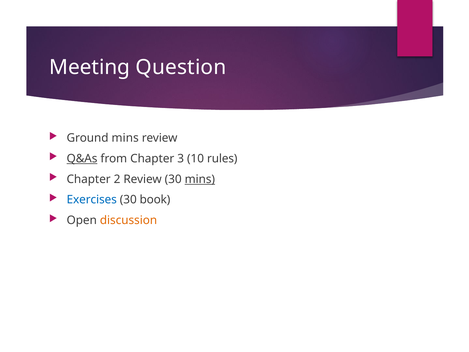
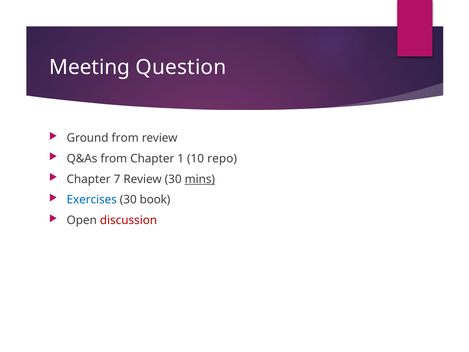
Ground mins: mins -> from
Q&As underline: present -> none
3: 3 -> 1
rules: rules -> repo
2: 2 -> 7
discussion colour: orange -> red
